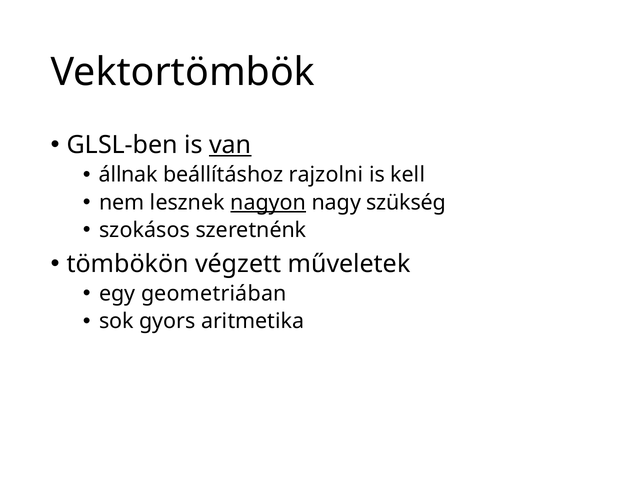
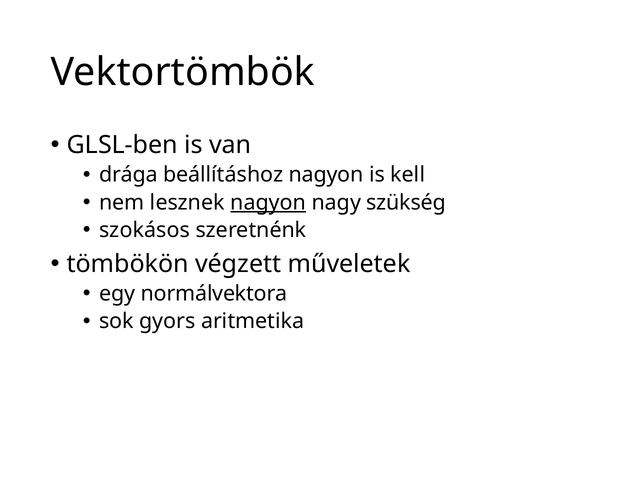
van underline: present -> none
állnak: állnak -> drága
beállításhoz rajzolni: rajzolni -> nagyon
geometriában: geometriában -> normálvektora
